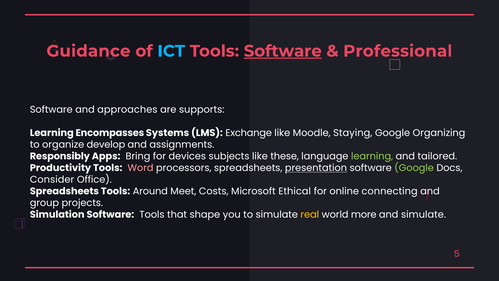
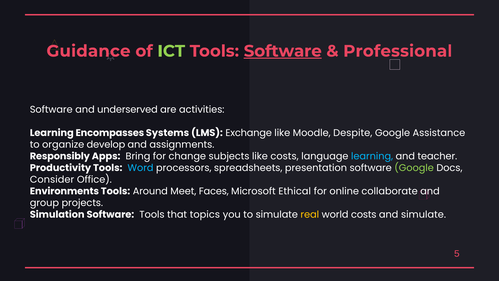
ICT colour: light blue -> light green
approaches: approaches -> underserved
supports: supports -> activities
Staying: Staying -> Despite
Organizing: Organizing -> Assistance
devices: devices -> change
like these: these -> costs
learning at (372, 156) colour: light green -> light blue
tailored: tailored -> teacher
Word colour: pink -> light blue
presentation underline: present -> none
Spreadsheets at (64, 191): Spreadsheets -> Environments
Costs: Costs -> Faces
connecting: connecting -> collaborate
shape: shape -> topics
world more: more -> costs
